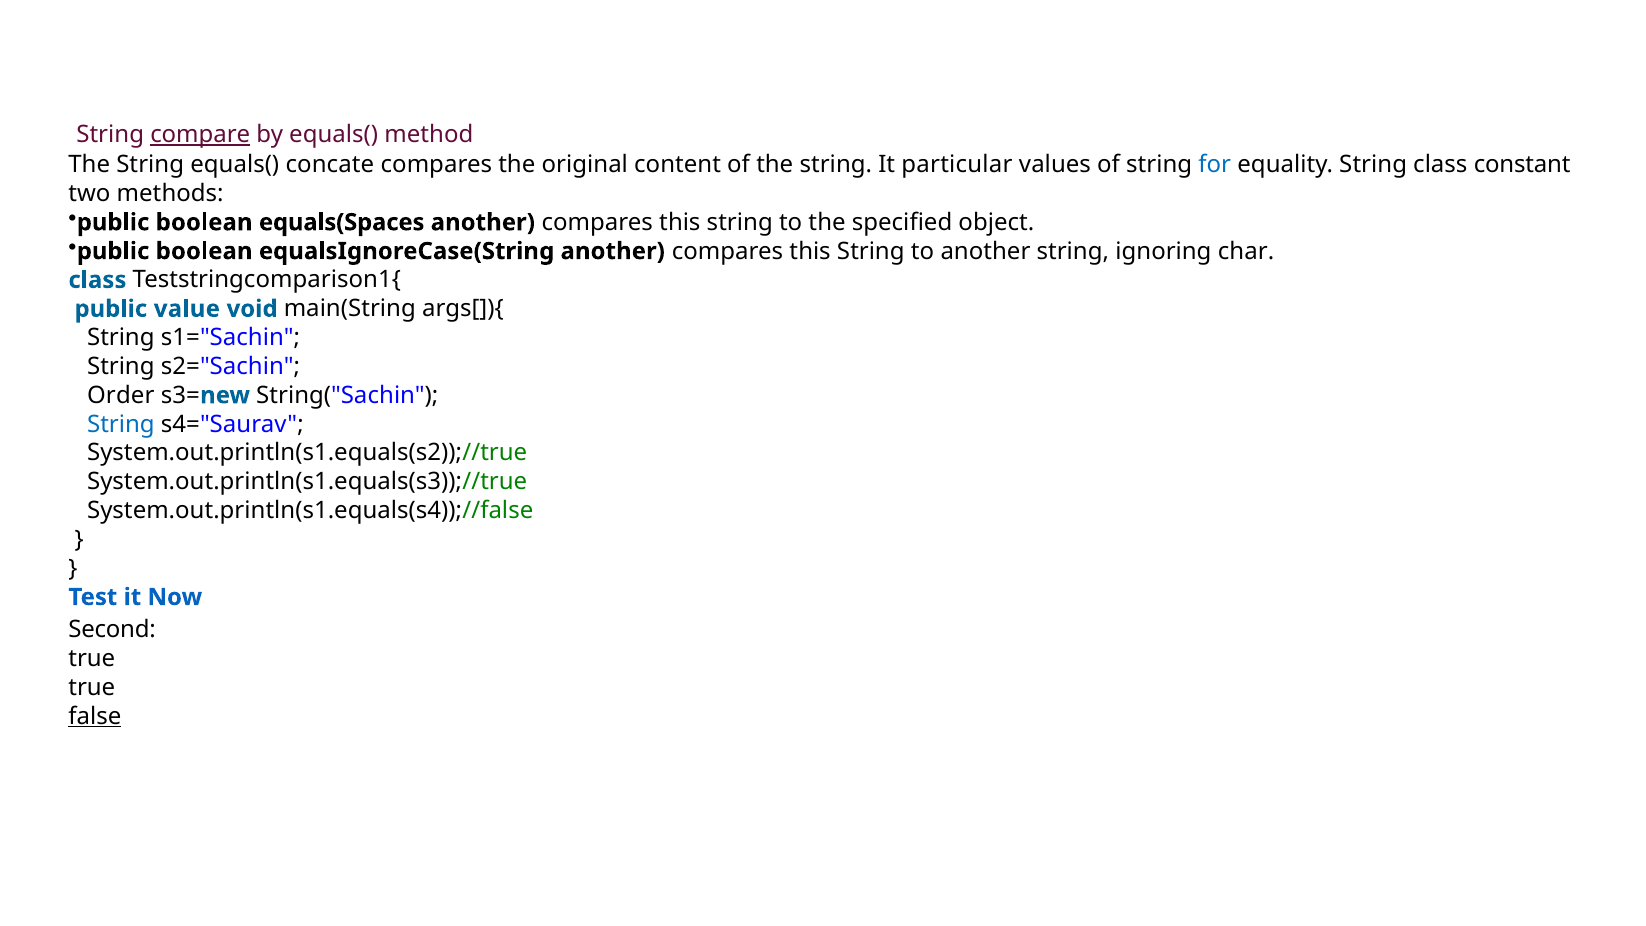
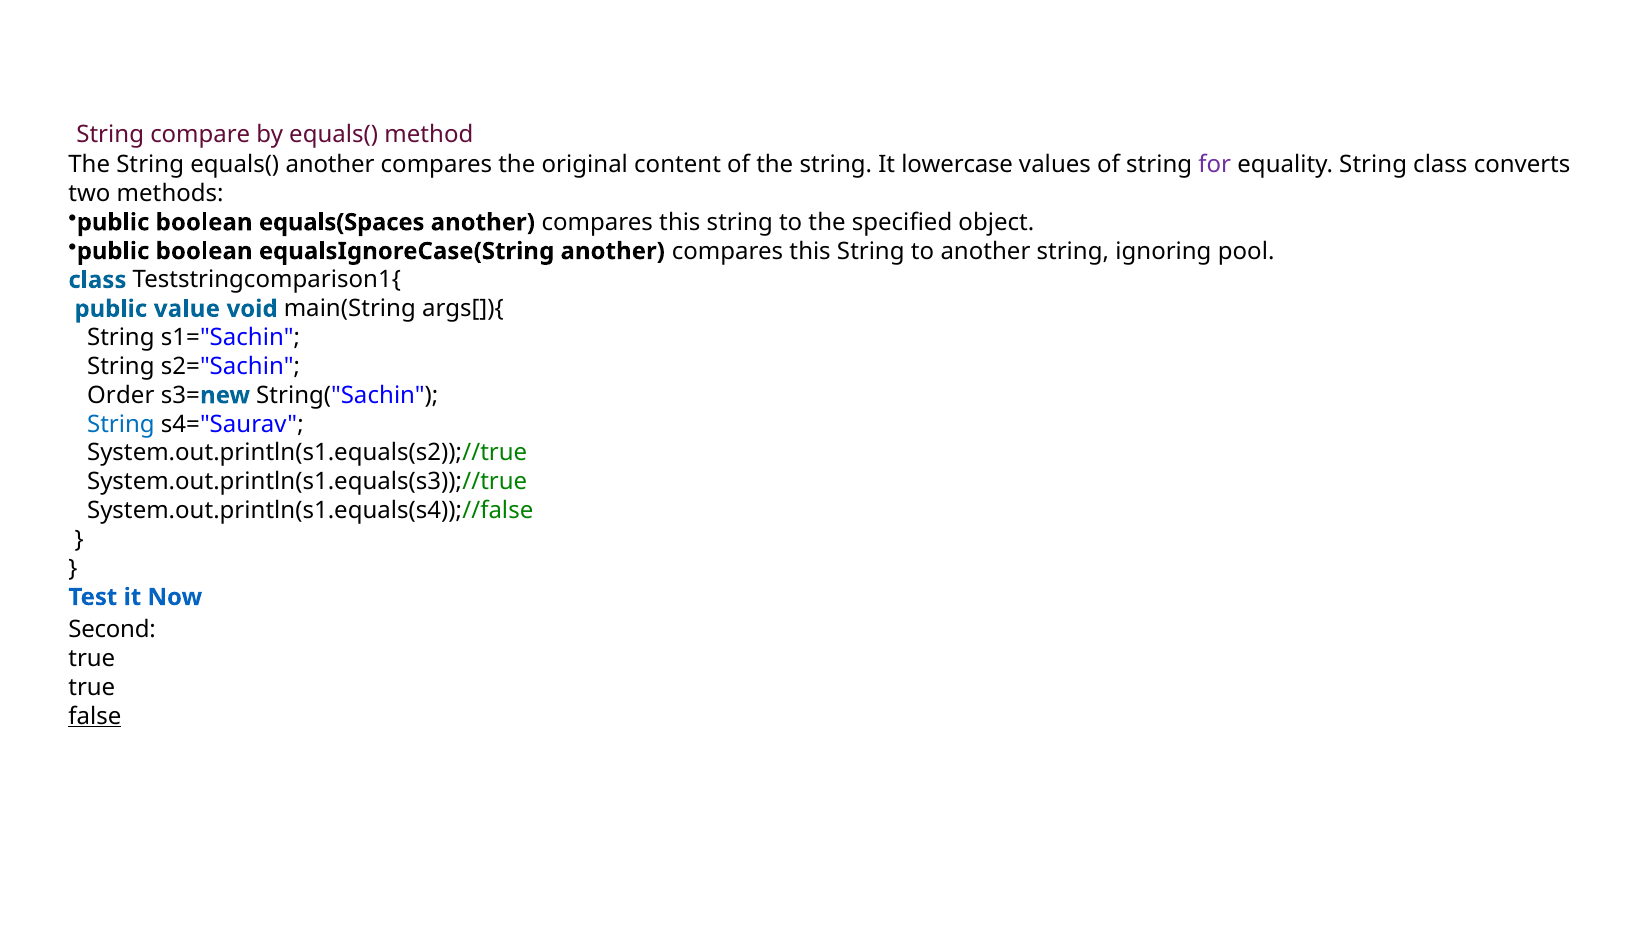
compare underline: present -> none
equals( concate: concate -> another
particular: particular -> lowercase
for colour: blue -> purple
constant: constant -> converts
char: char -> pool
